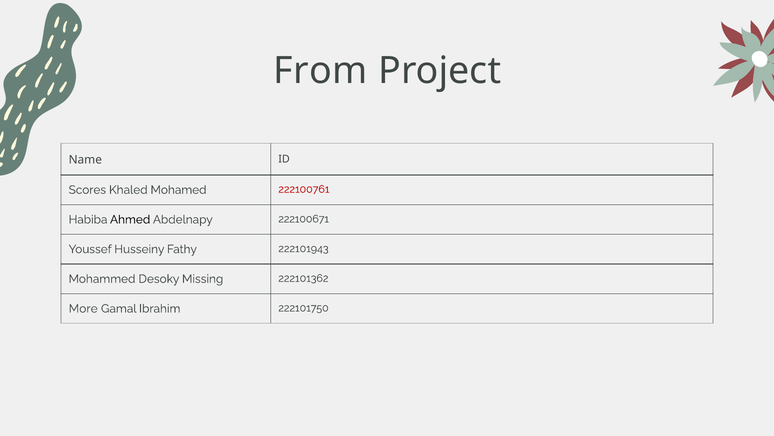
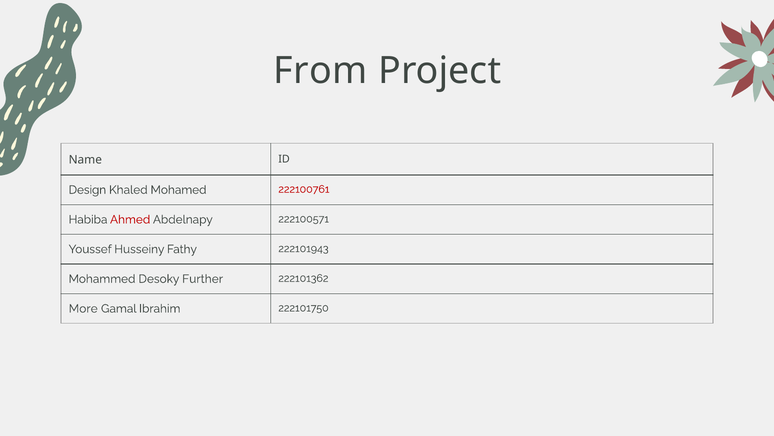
Scores: Scores -> Design
Ahmed colour: black -> red
222100671: 222100671 -> 222100571
Missing: Missing -> Further
